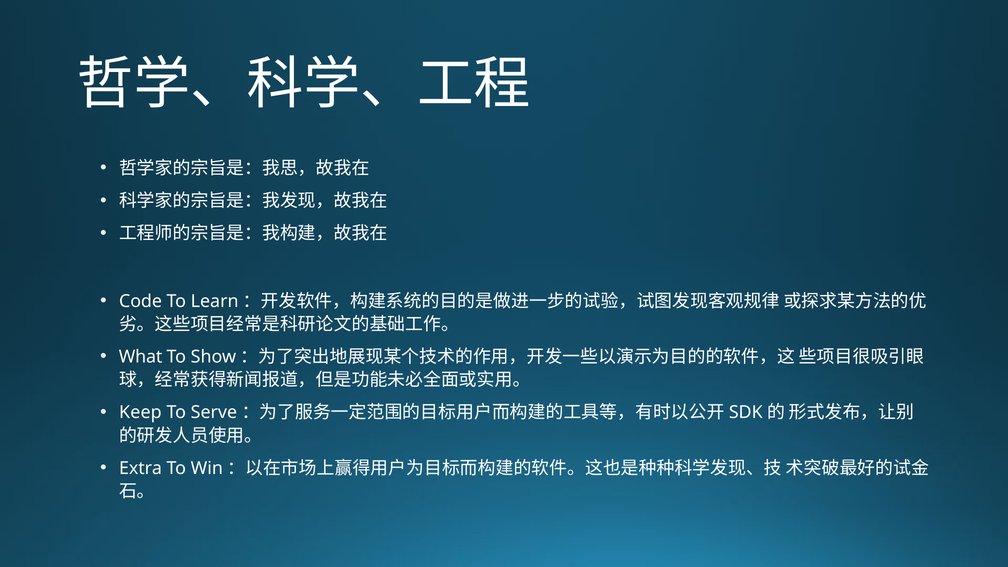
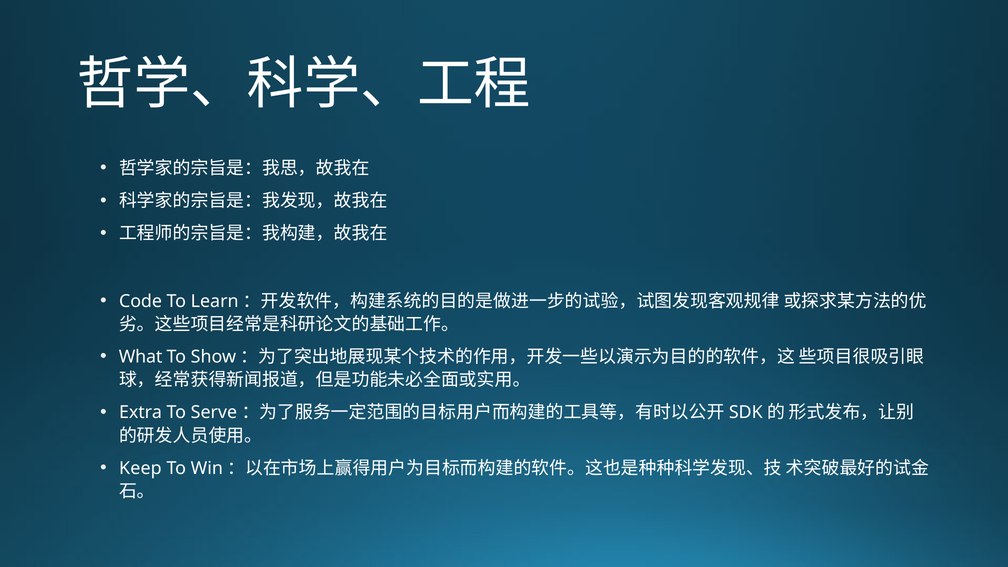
Keep: Keep -> Extra
Extra: Extra -> Keep
